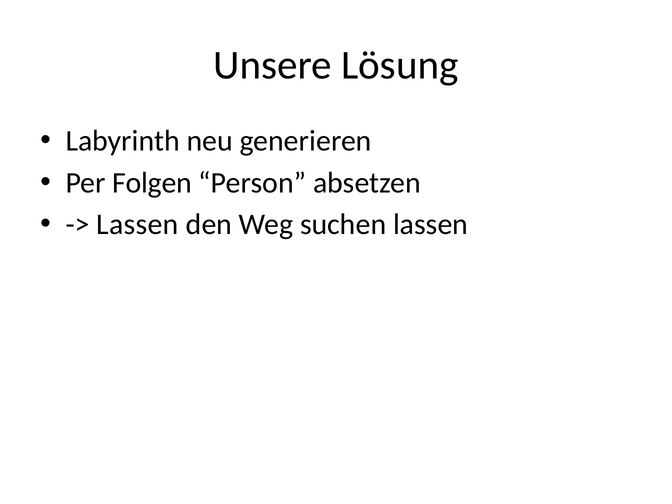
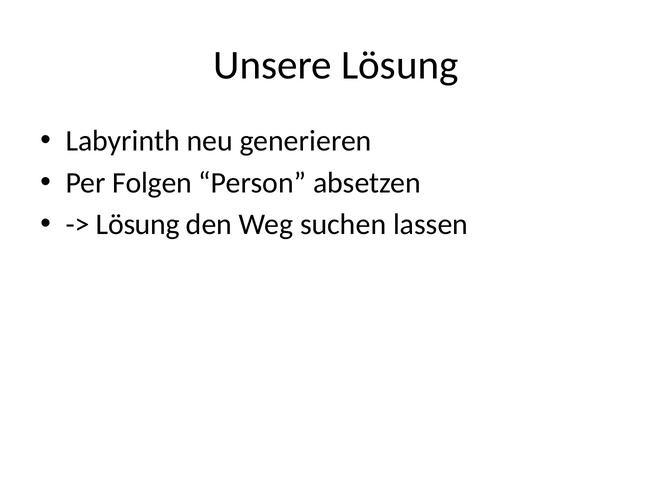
Lassen at (138, 225): Lassen -> Lösung
